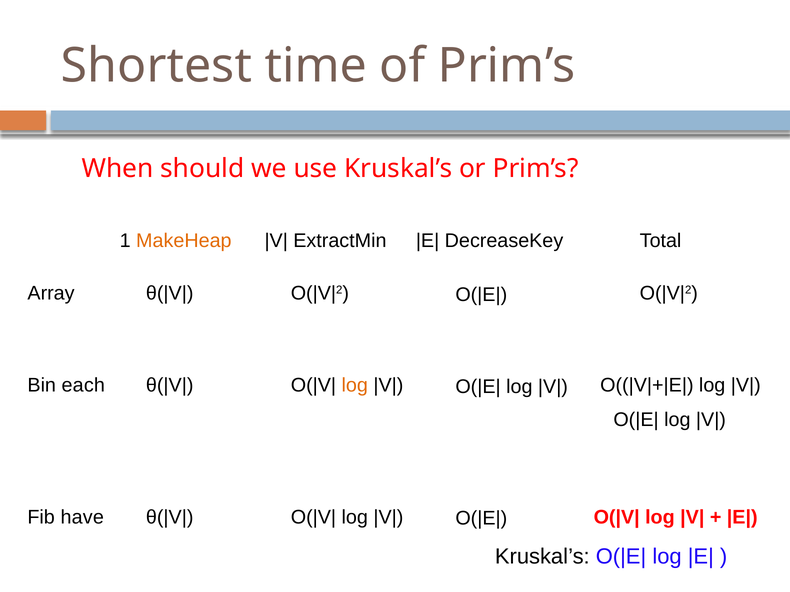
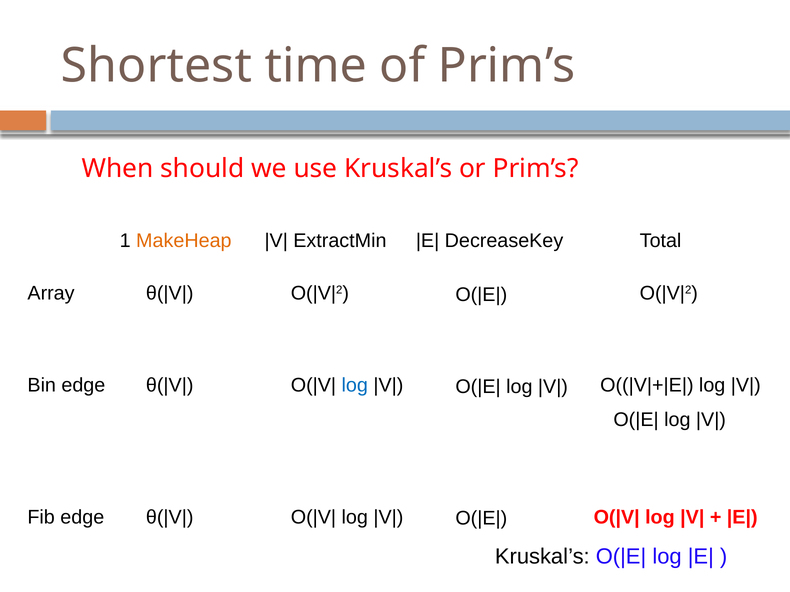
Bin each: each -> edge
log at (355, 386) colour: orange -> blue
Fib have: have -> edge
